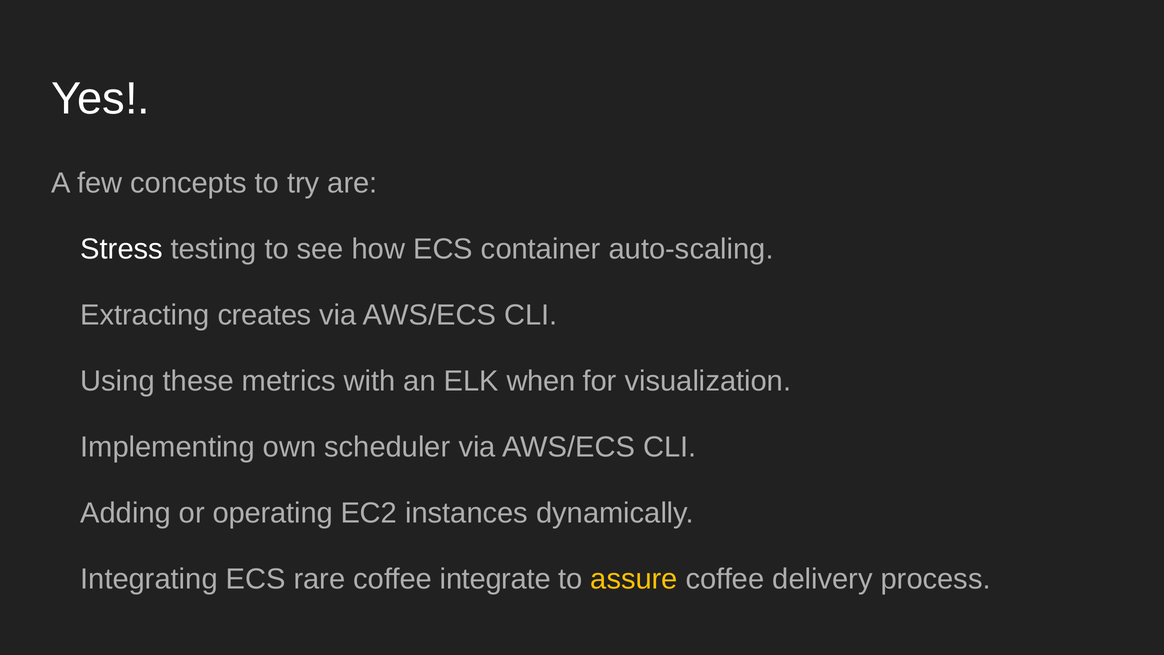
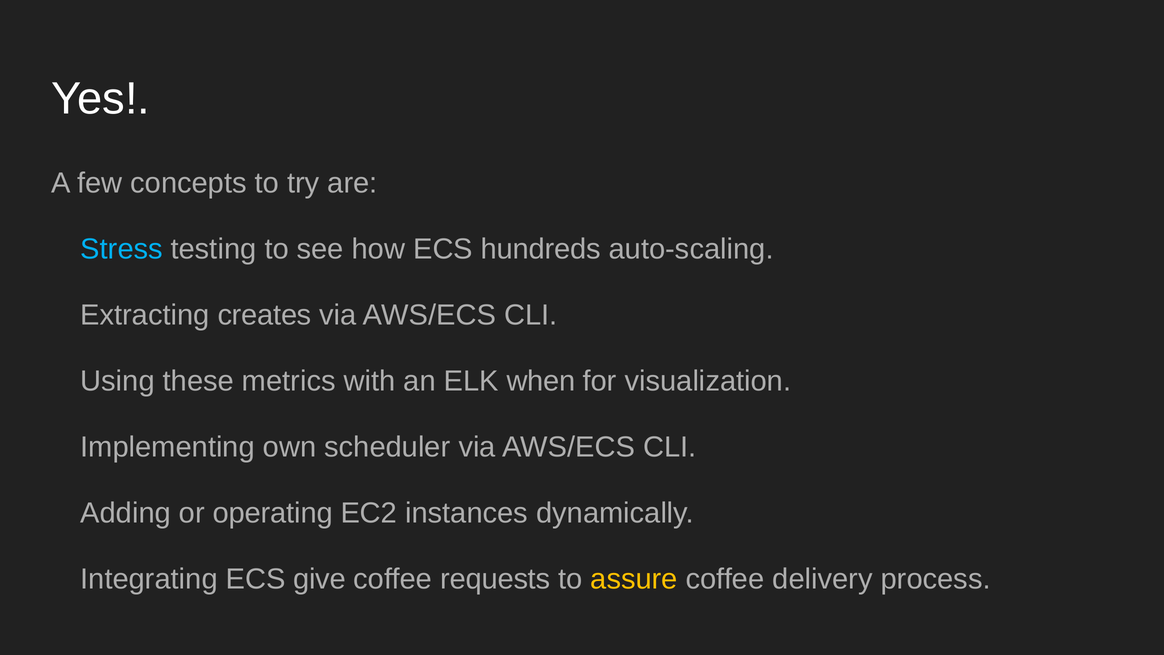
Stress colour: white -> light blue
container: container -> hundreds
rare: rare -> give
integrate: integrate -> requests
